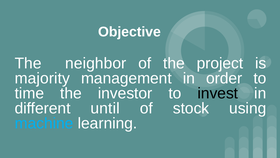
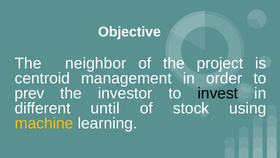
majority: majority -> centroid
time: time -> prev
machine colour: light blue -> yellow
